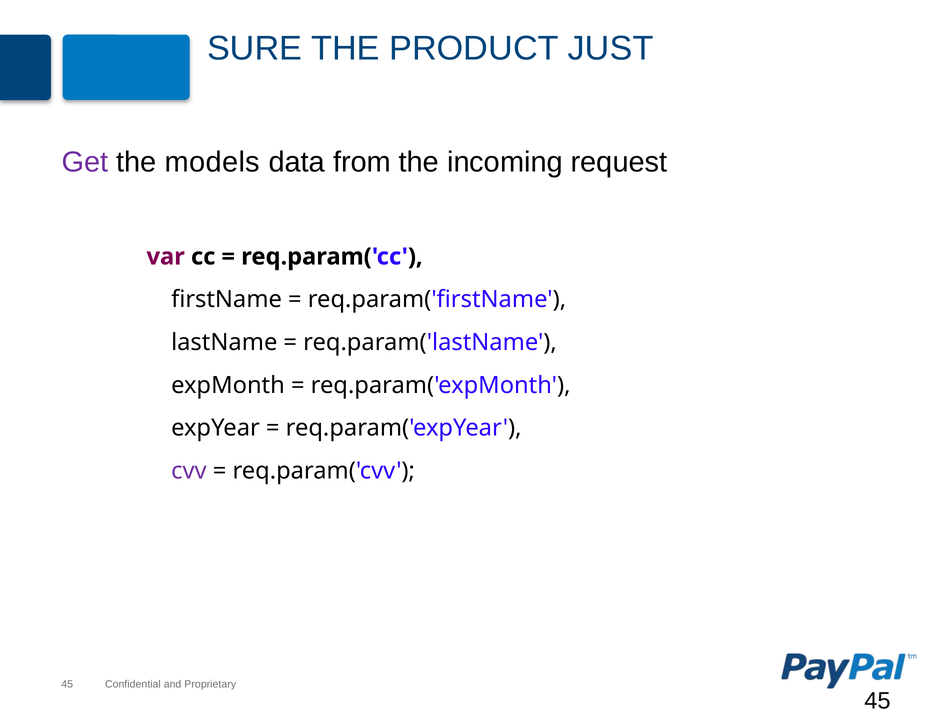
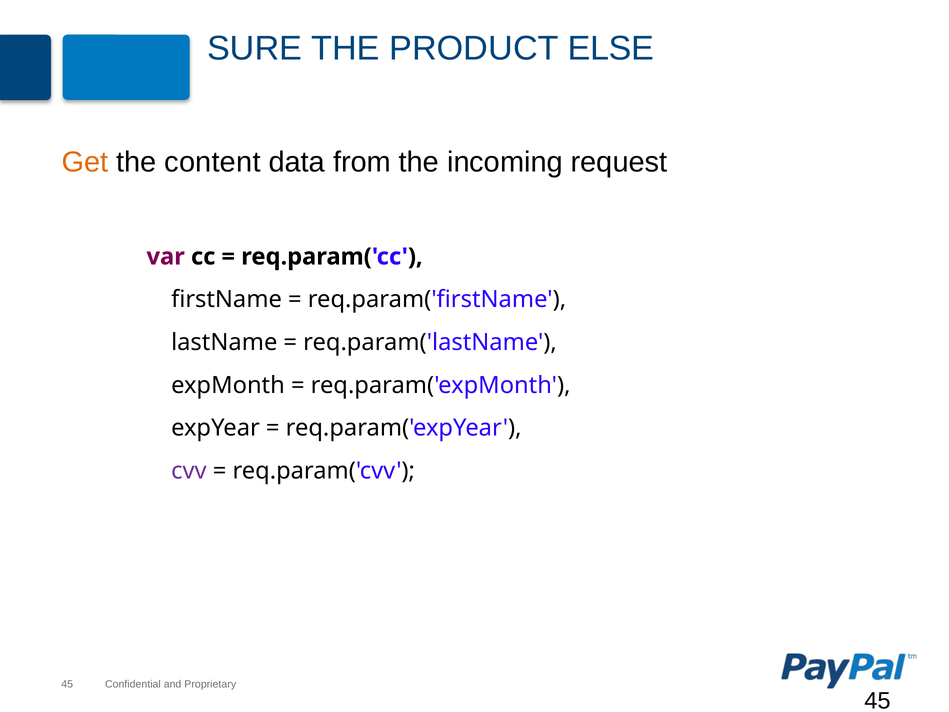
JUST: JUST -> ELSE
Get colour: purple -> orange
models: models -> content
